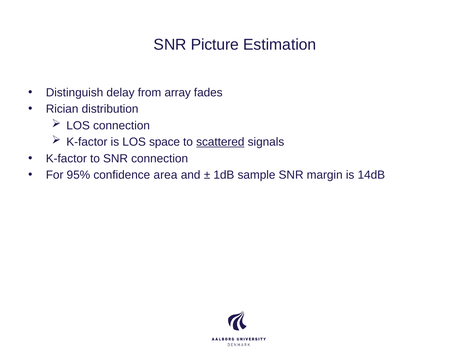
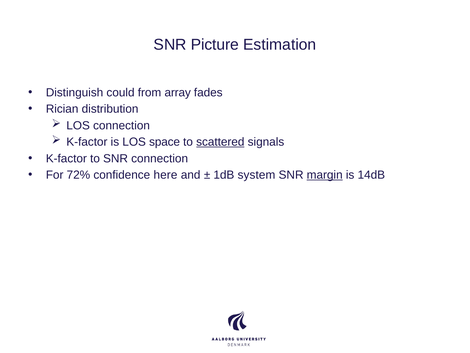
delay: delay -> could
95%: 95% -> 72%
area: area -> here
sample: sample -> system
margin underline: none -> present
